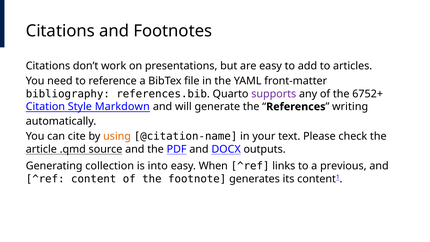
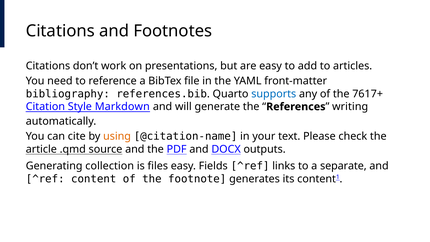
supports colour: purple -> blue
6752+: 6752+ -> 7617+
into: into -> files
When: When -> Fields
previous: previous -> separate
